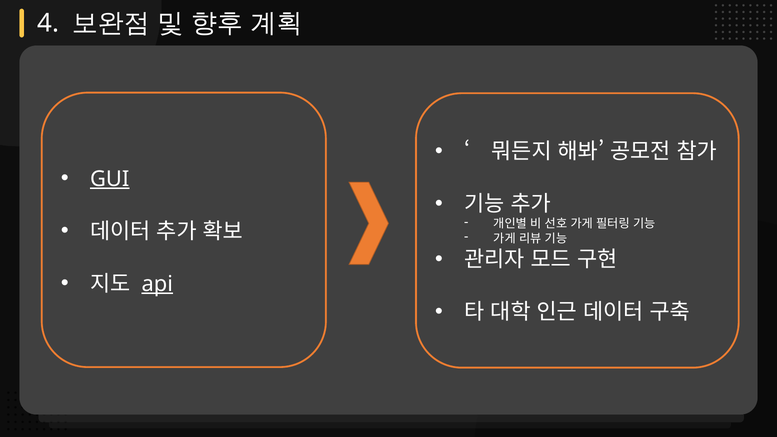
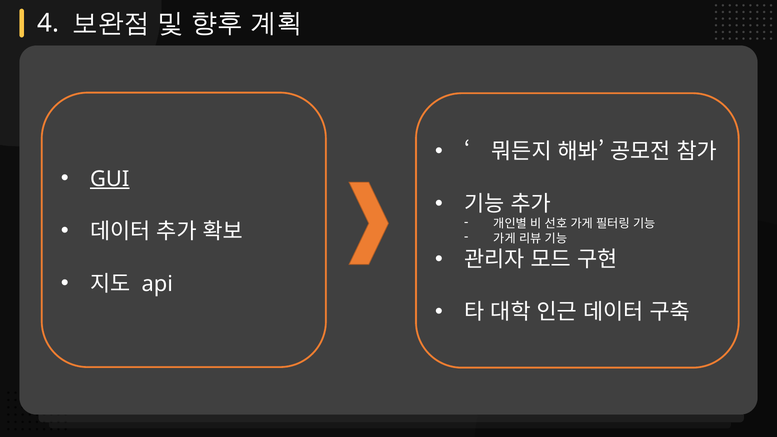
api underline: present -> none
